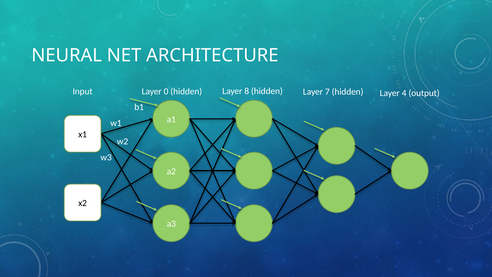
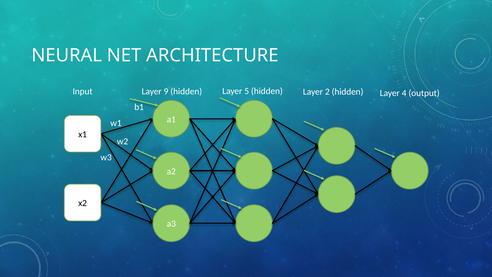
8: 8 -> 5
0: 0 -> 9
7: 7 -> 2
